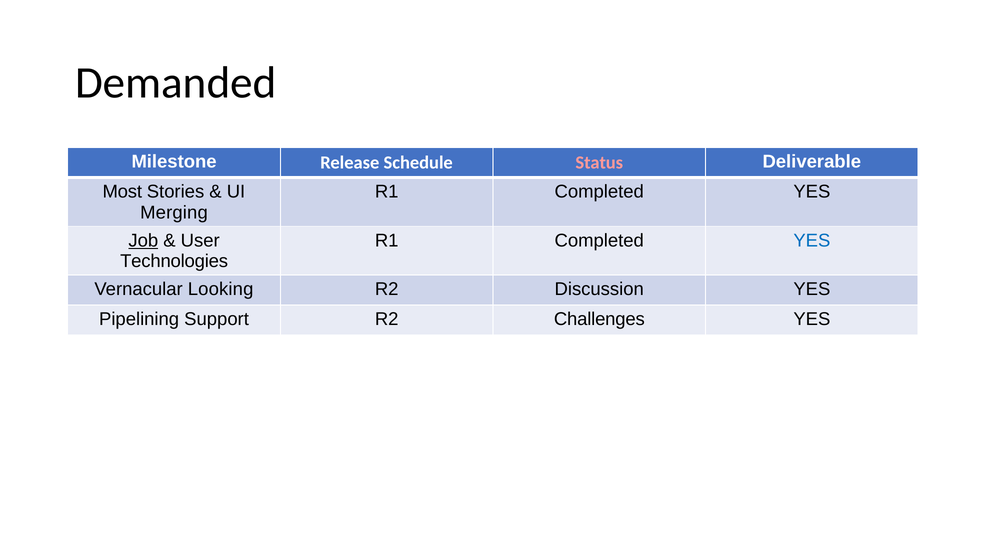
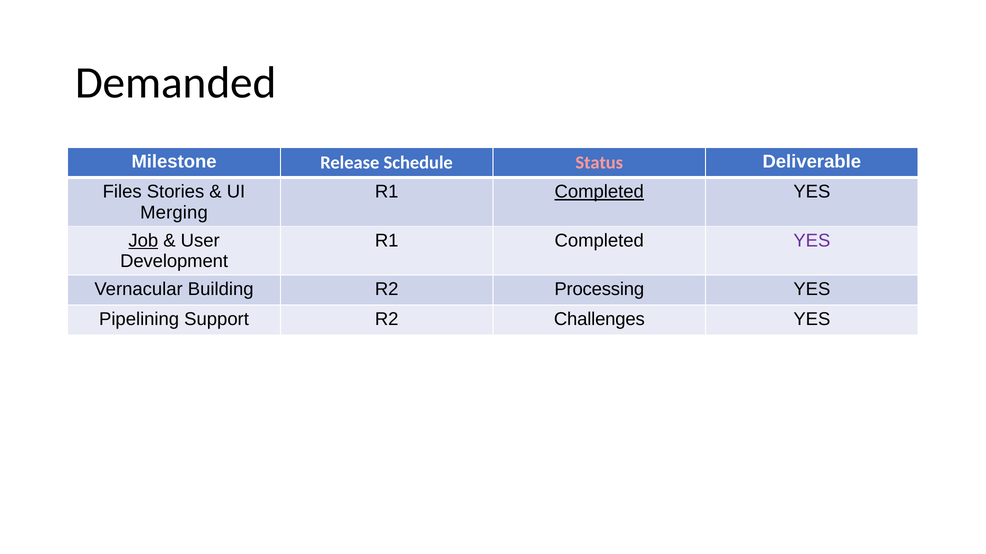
Most: Most -> Files
Completed at (599, 192) underline: none -> present
YES at (812, 241) colour: blue -> purple
Technologies: Technologies -> Development
Looking: Looking -> Building
Discussion: Discussion -> Processing
